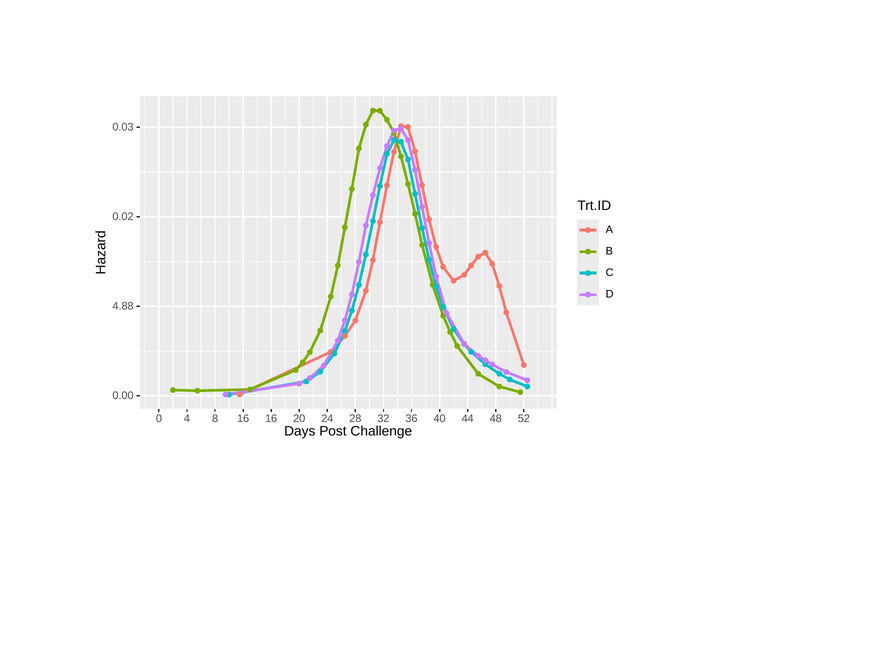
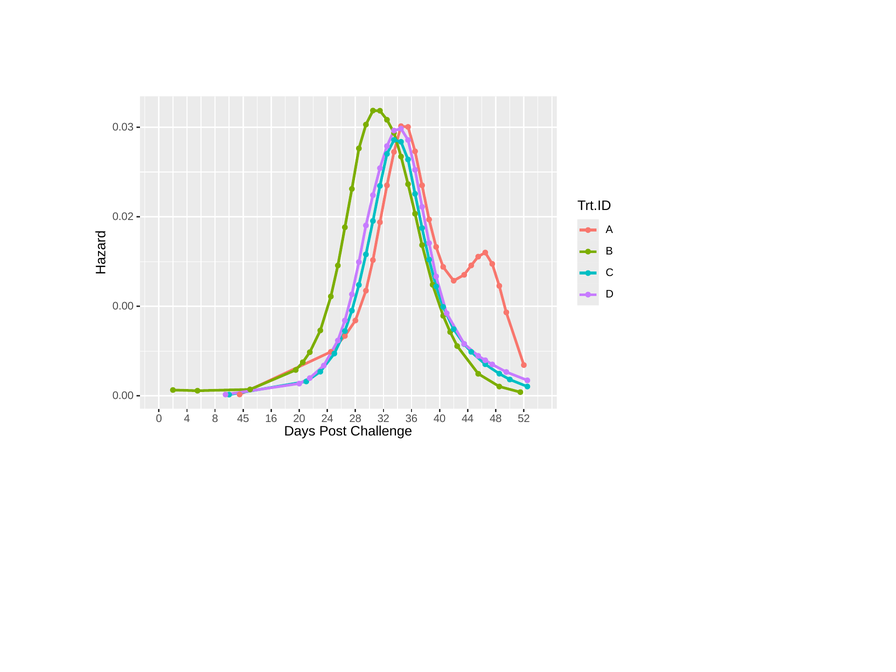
4.88 at (123, 306): 4.88 -> 0.00
8 16: 16 -> 45
